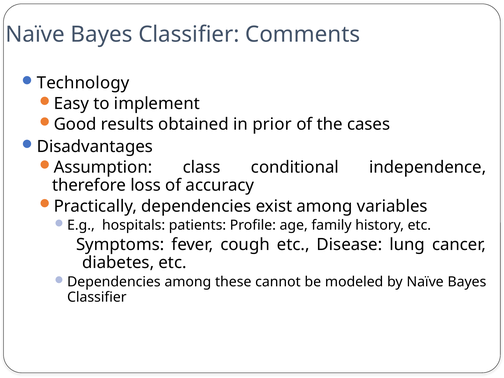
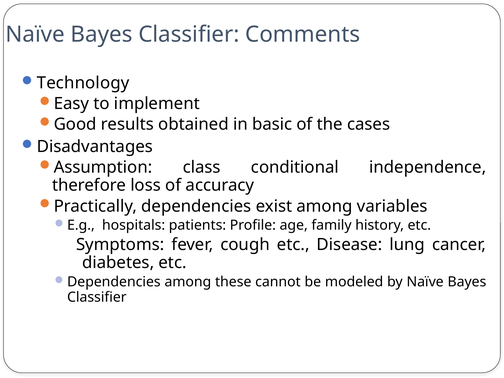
prior: prior -> basic
